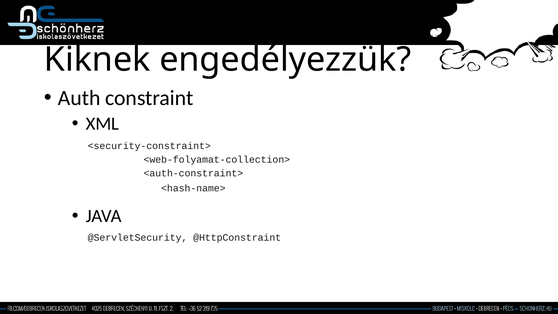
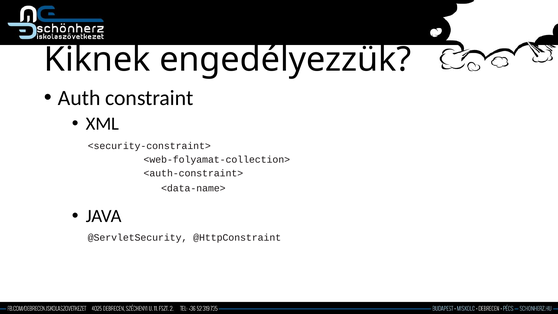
<hash-name>: <hash-name> -> <data-name>
